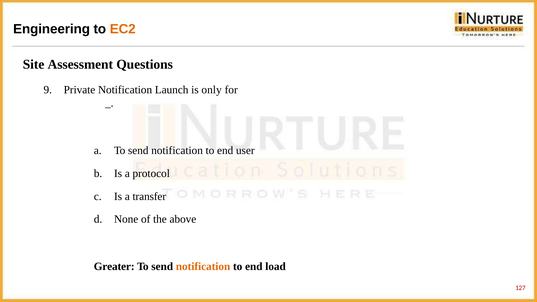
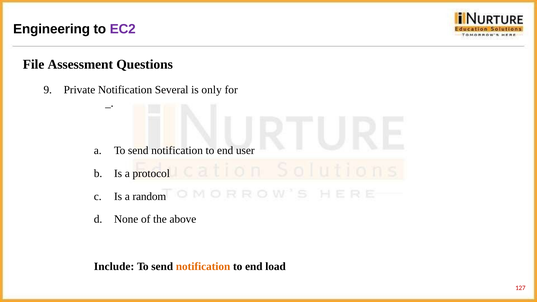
EC2 colour: orange -> purple
Site: Site -> File
Launch: Launch -> Several
transfer: transfer -> random
Greater: Greater -> Include
